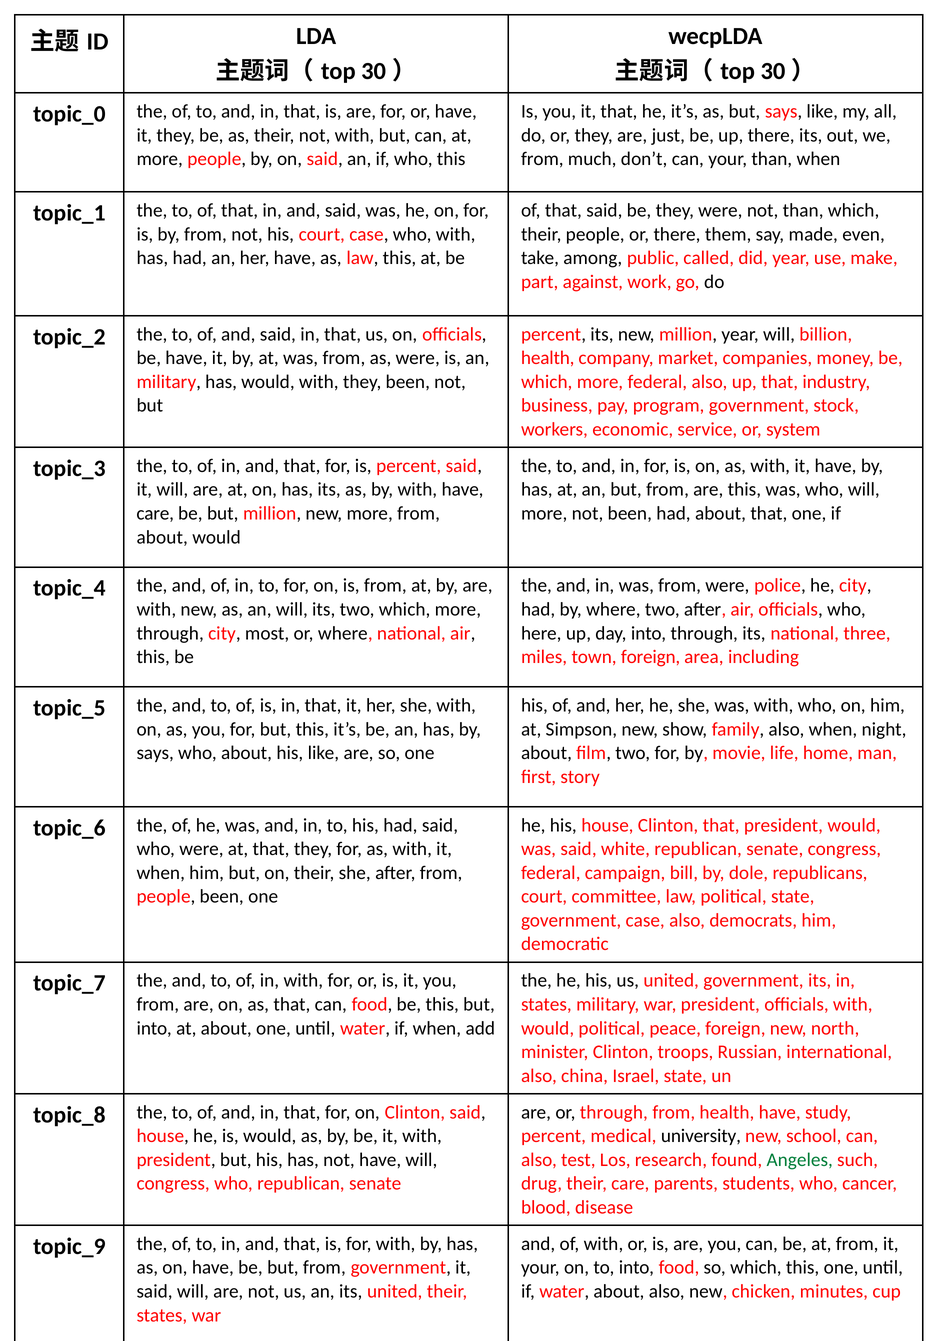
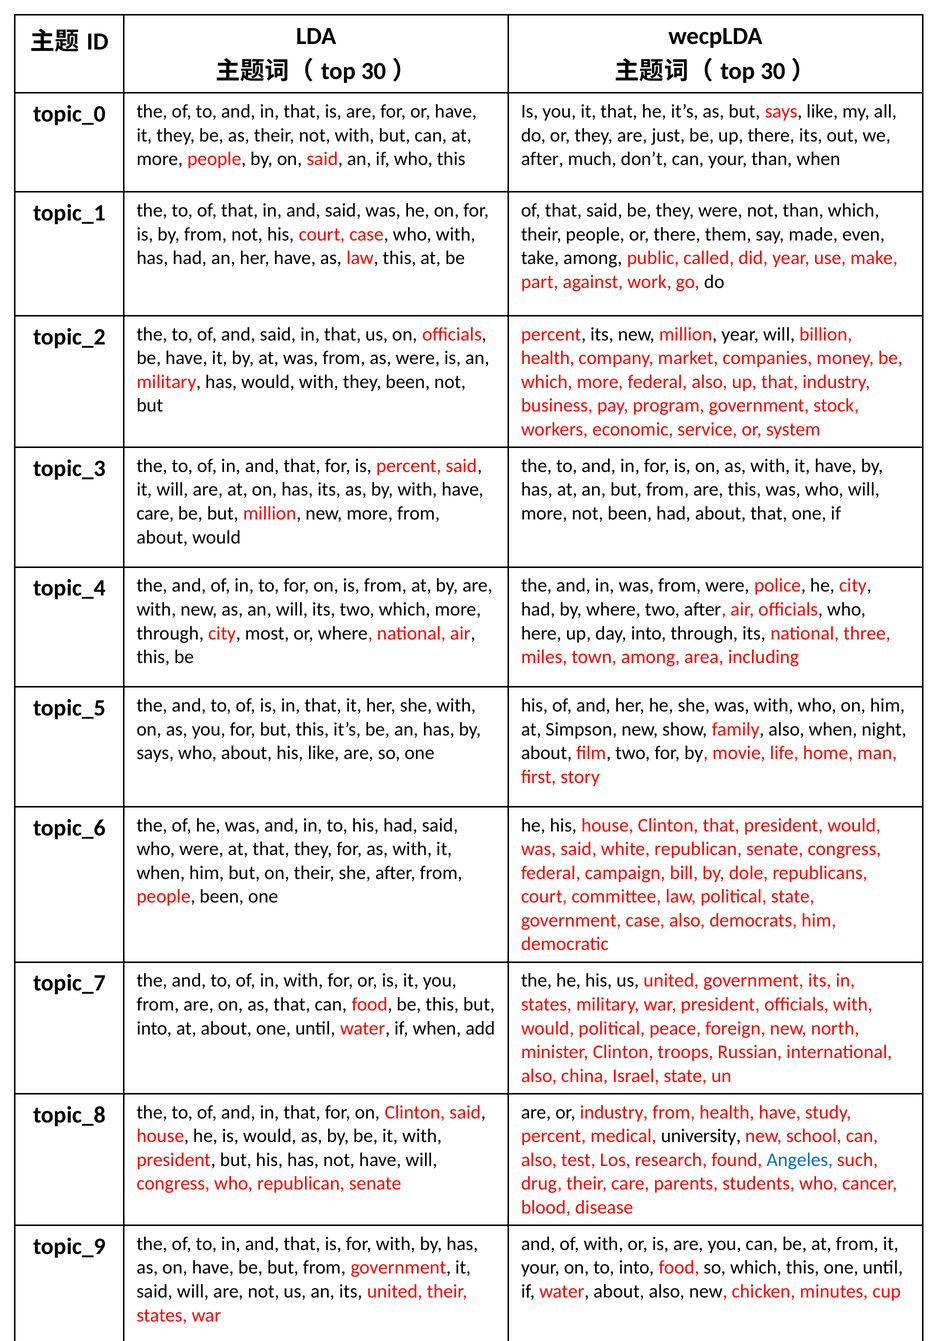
from at (542, 159): from -> after
town foreign: foreign -> among
or through: through -> industry
Angeles colour: green -> blue
